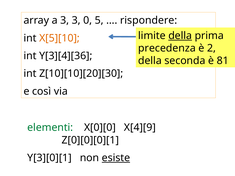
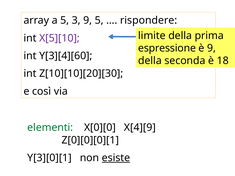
a 3: 3 -> 5
3 0: 0 -> 9
della at (180, 36) underline: present -> none
X[5][10 colour: orange -> purple
precedenza: precedenza -> espressione
è 2: 2 -> 9
Y[3][4][36: Y[3][4][36 -> Y[3][4][60
81: 81 -> 18
